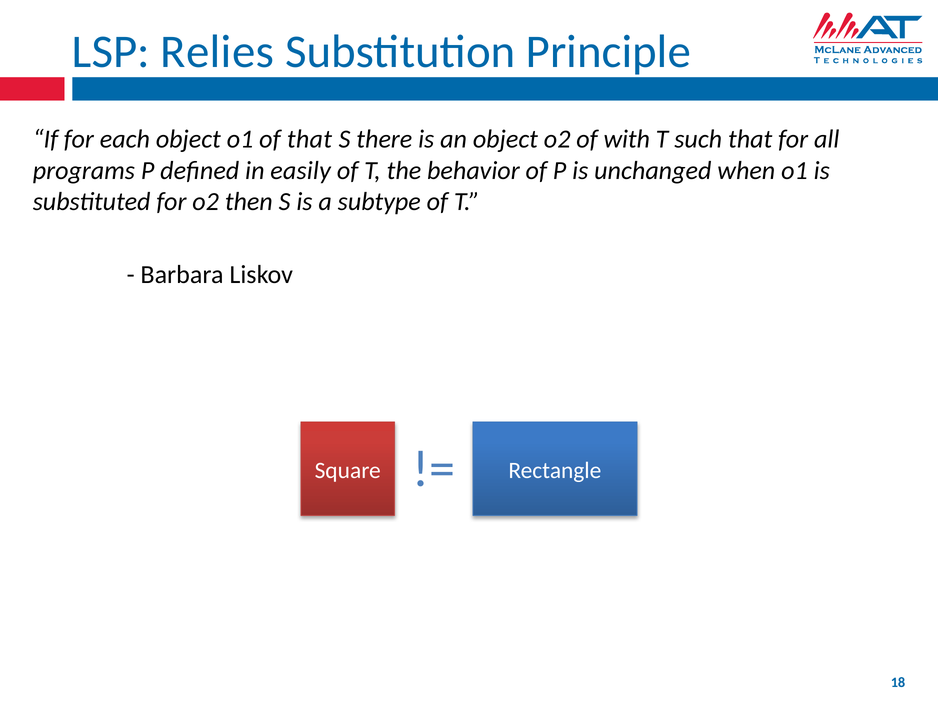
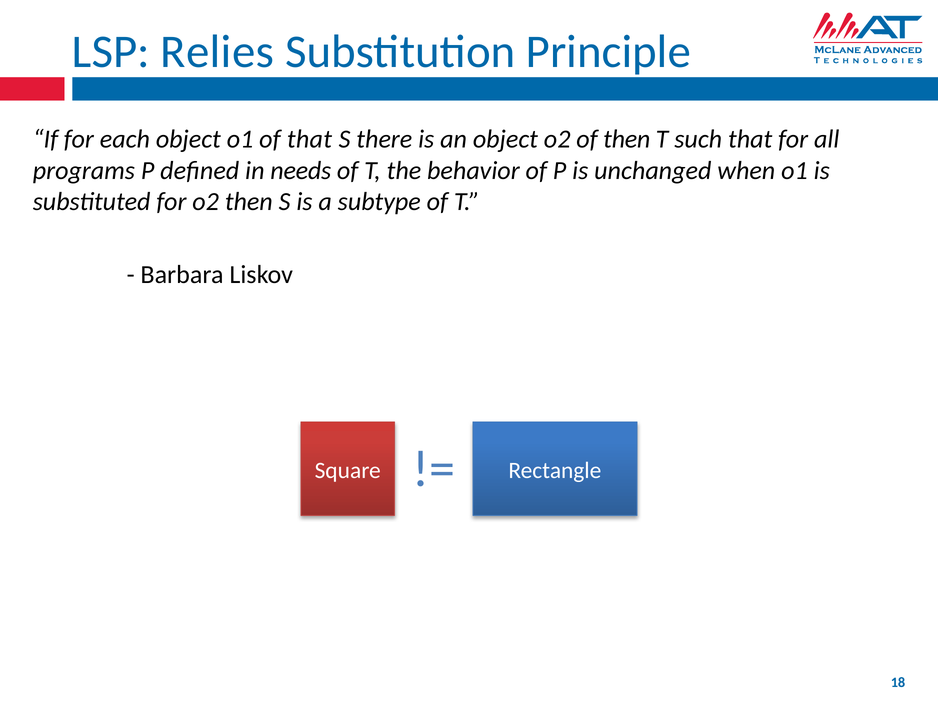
of with: with -> then
easily: easily -> needs
